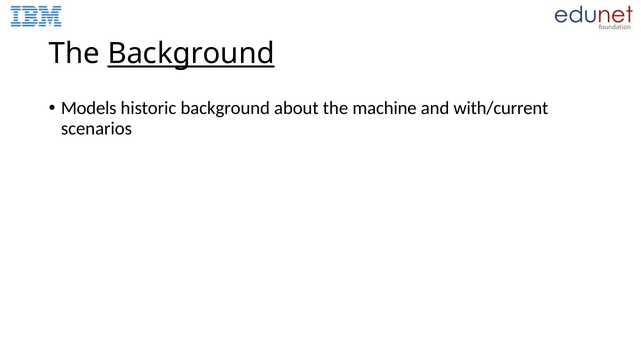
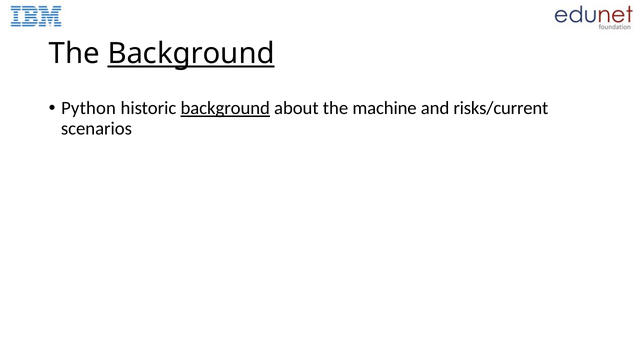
Models: Models -> Python
background at (225, 108) underline: none -> present
with/current: with/current -> risks/current
